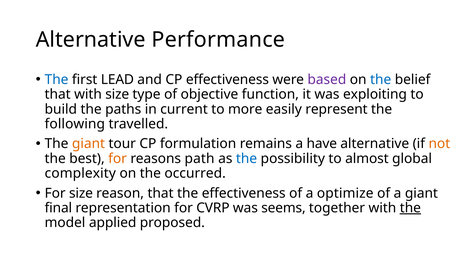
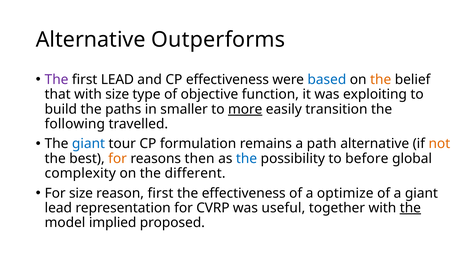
Performance: Performance -> Outperforms
The at (57, 79) colour: blue -> purple
based colour: purple -> blue
the at (381, 79) colour: blue -> orange
current: current -> smaller
more underline: none -> present
represent: represent -> transition
giant at (88, 143) colour: orange -> blue
have: have -> path
path: path -> then
almost: almost -> before
occurred: occurred -> different
reason that: that -> first
final at (58, 207): final -> lead
seems: seems -> useful
applied: applied -> implied
